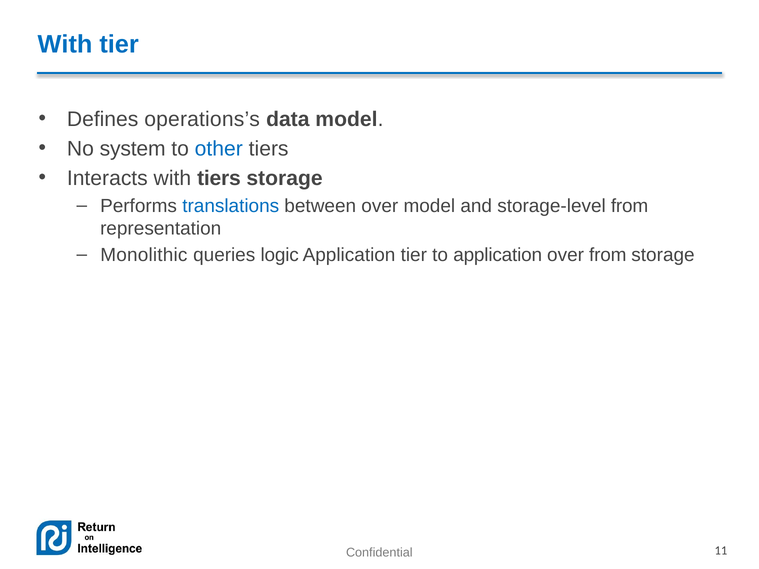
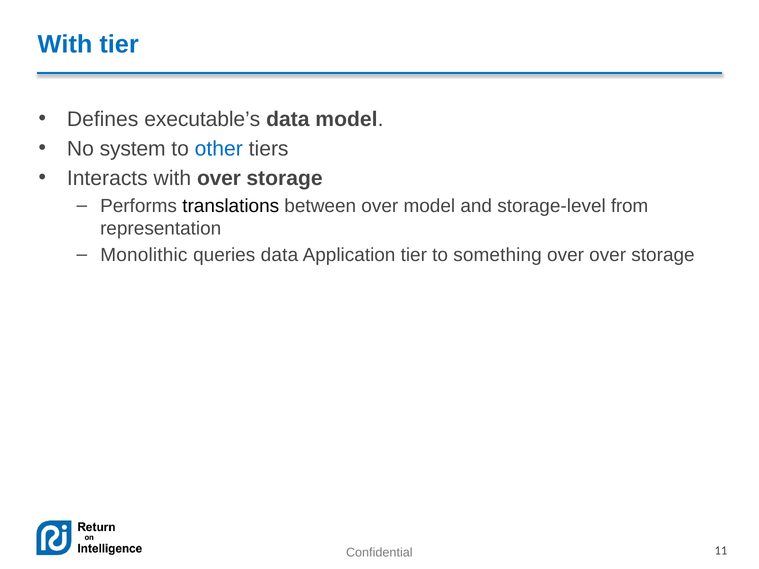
operations’s: operations’s -> executable’s
with tiers: tiers -> over
translations colour: blue -> black
queries logic: logic -> data
to application: application -> something
over from: from -> over
